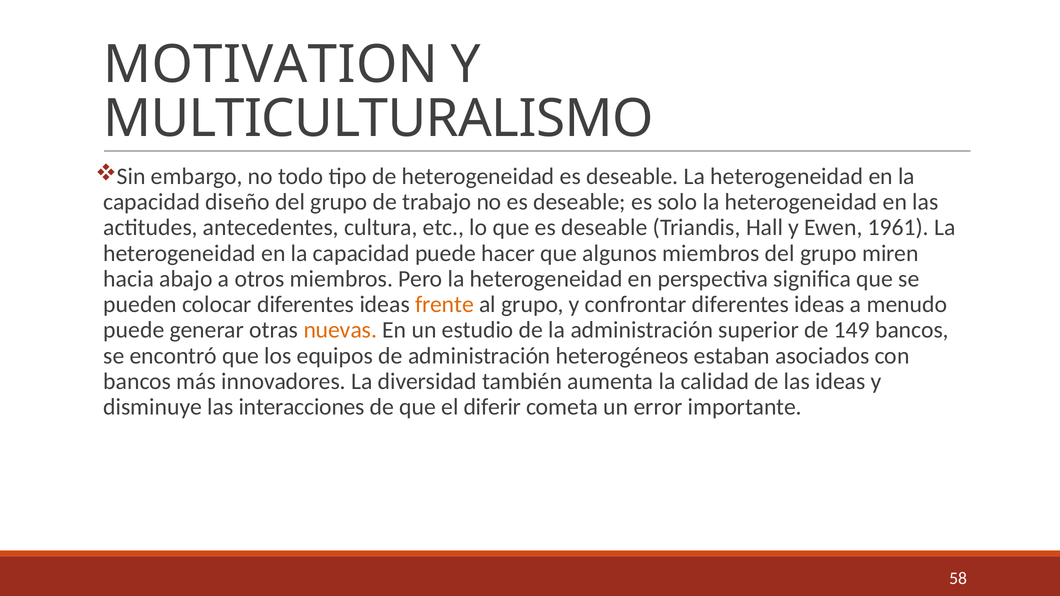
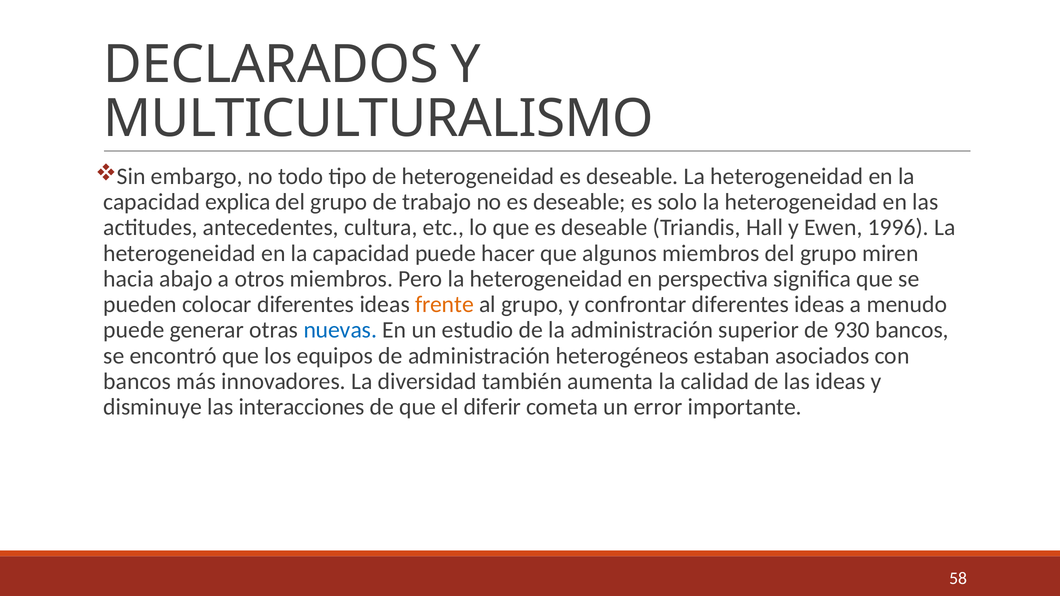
MOTIVATION: MOTIVATION -> DECLARADOS
diseño: diseño -> explica
1961: 1961 -> 1996
nuevas colour: orange -> blue
149: 149 -> 930
